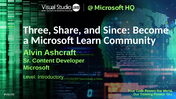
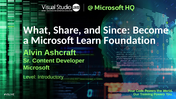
Three: Three -> What
Community: Community -> Foundation
